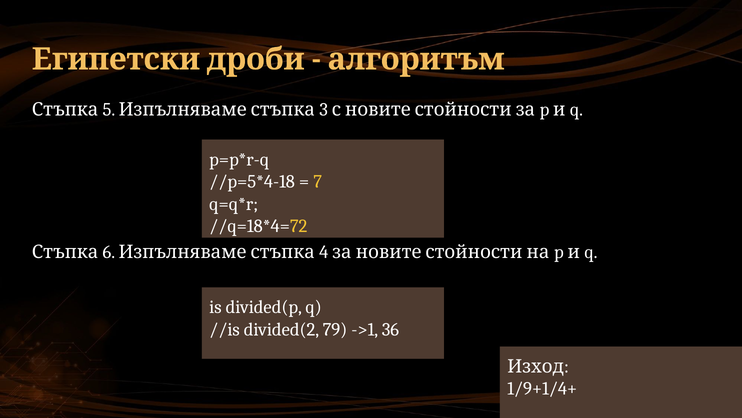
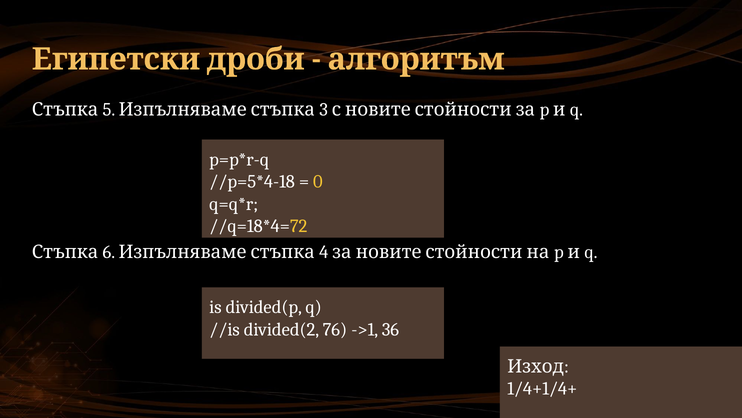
7: 7 -> 0
79: 79 -> 76
1/9+1/4+: 1/9+1/4+ -> 1/4+1/4+
